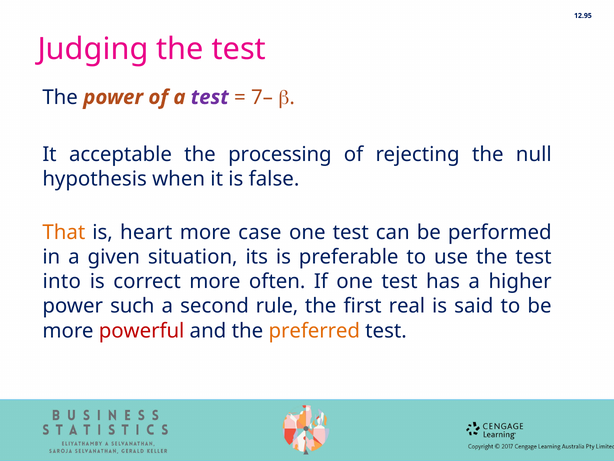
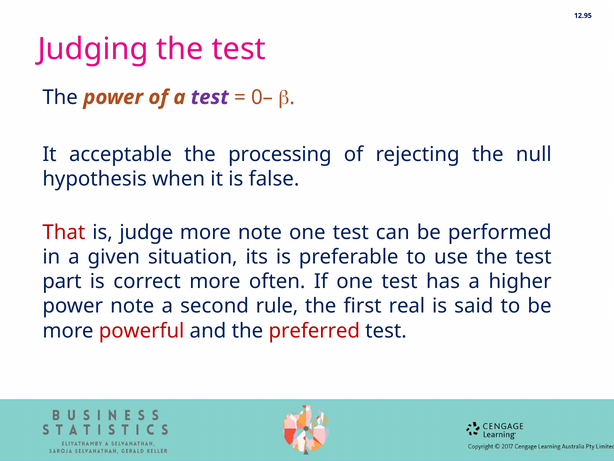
7–: 7– -> 0–
That colour: orange -> red
heart: heart -> judge
more case: case -> note
into: into -> part
power such: such -> note
preferred colour: orange -> red
